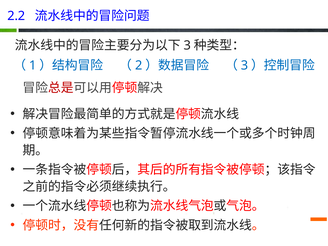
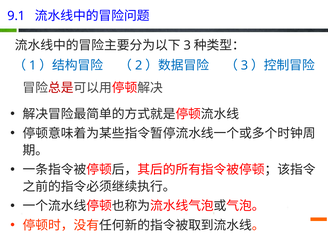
2.2: 2.2 -> 9.1
